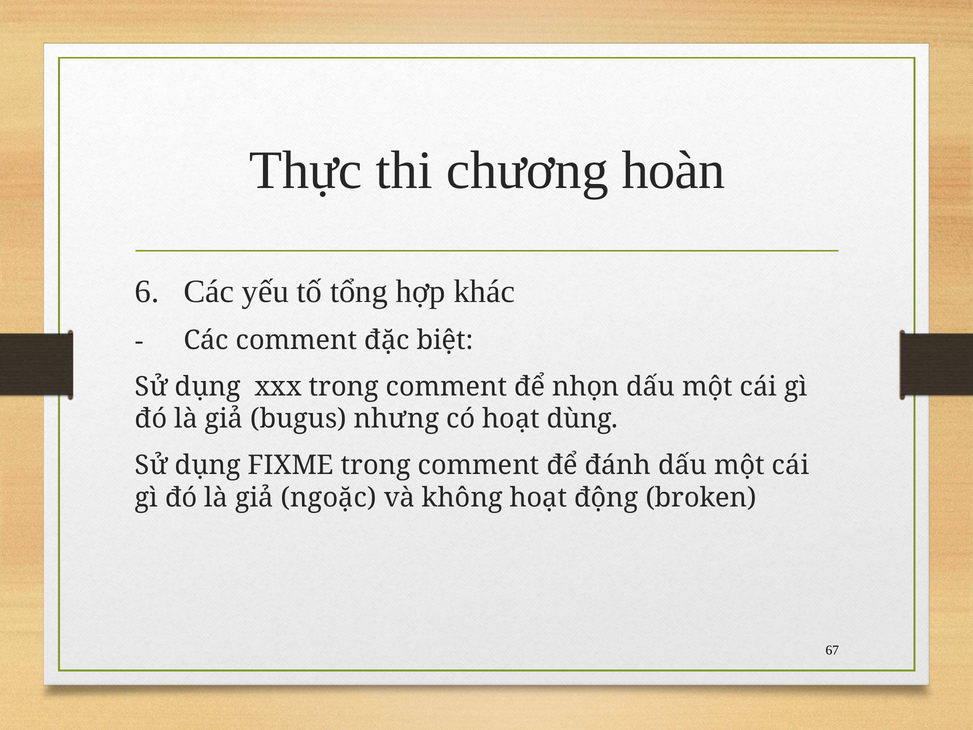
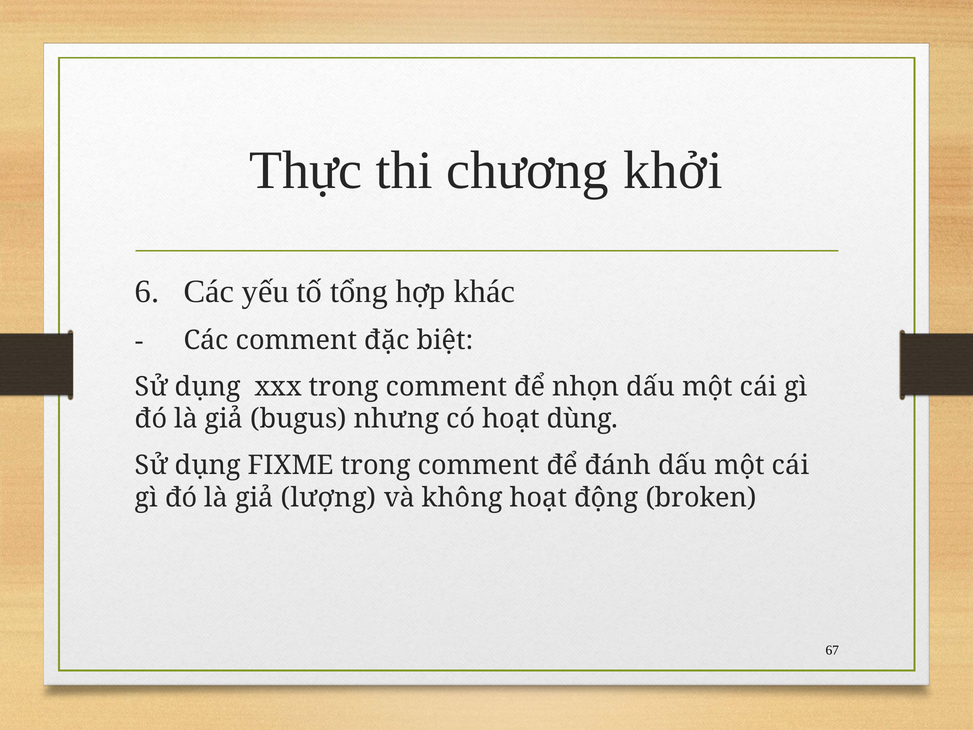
hoàn: hoàn -> khởi
ngoặc: ngoặc -> lượng
